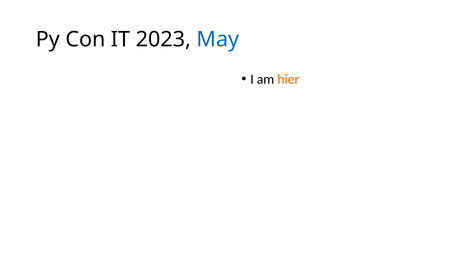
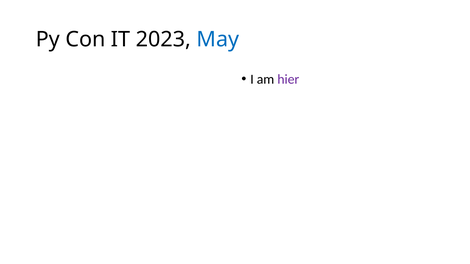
hier colour: orange -> purple
